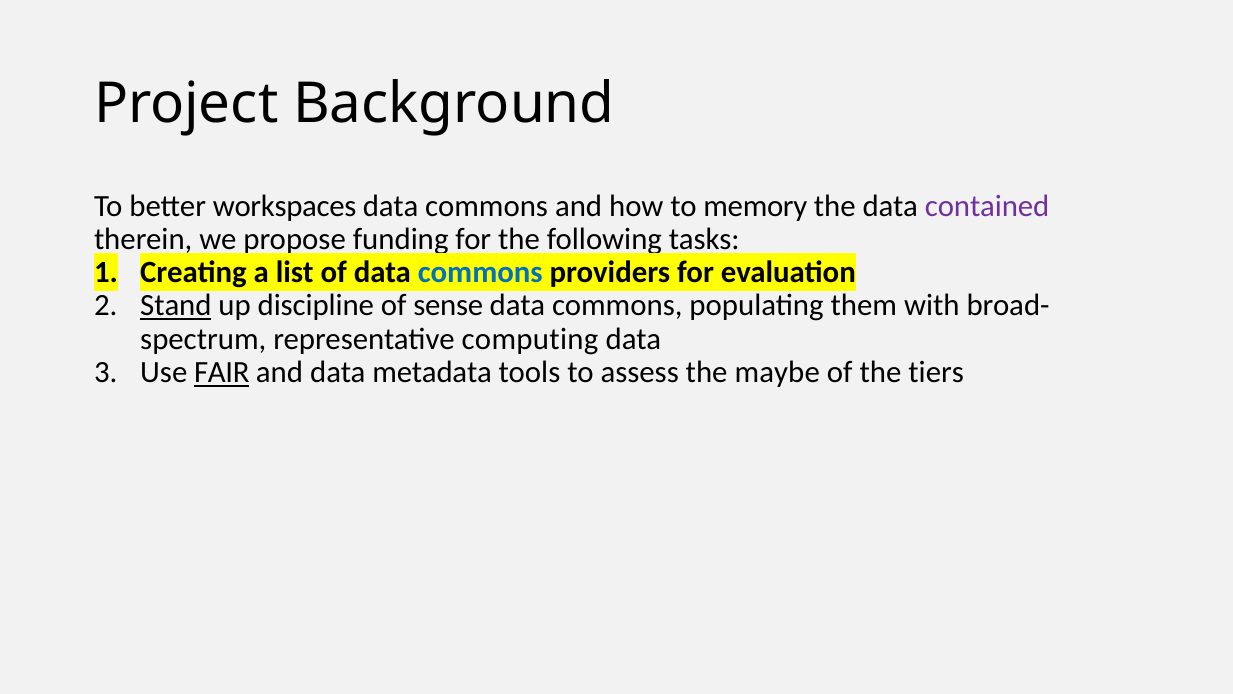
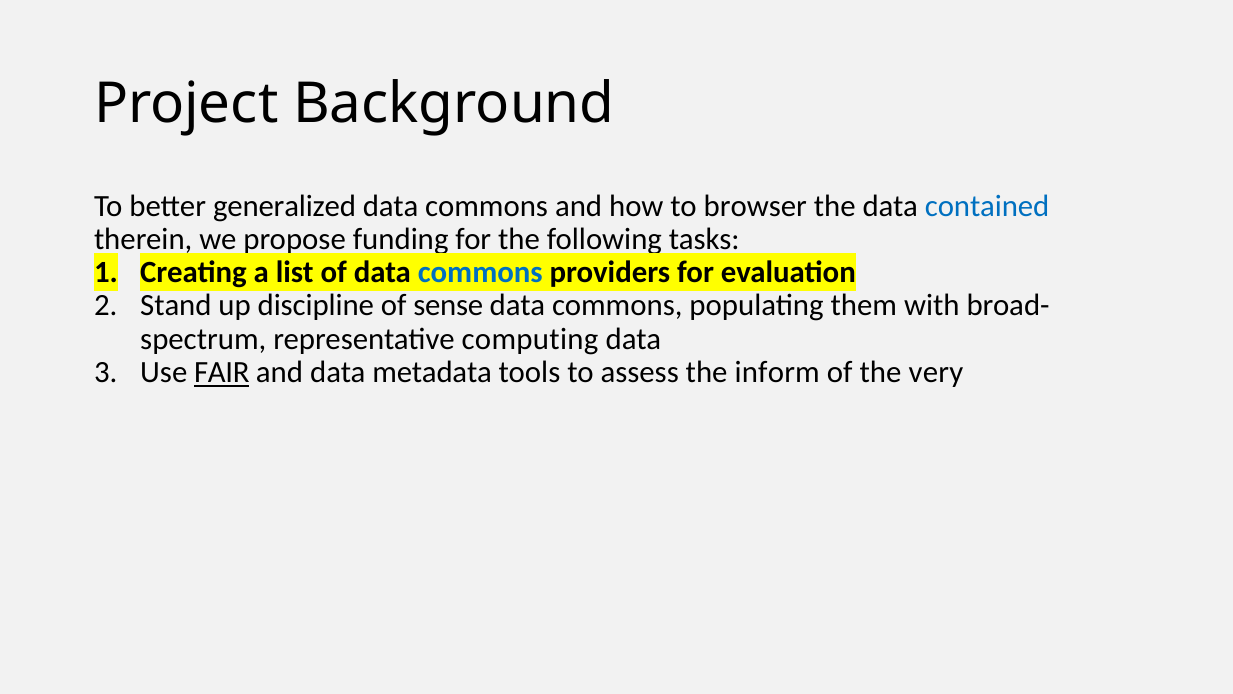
workspaces: workspaces -> generalized
memory: memory -> browser
contained colour: purple -> blue
Stand underline: present -> none
maybe: maybe -> inform
tiers: tiers -> very
